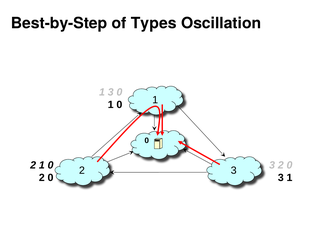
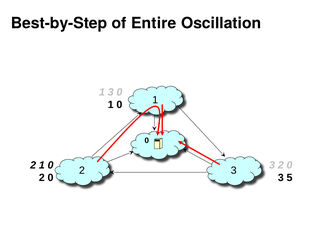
Types: Types -> Entire
1 at (289, 178): 1 -> 5
